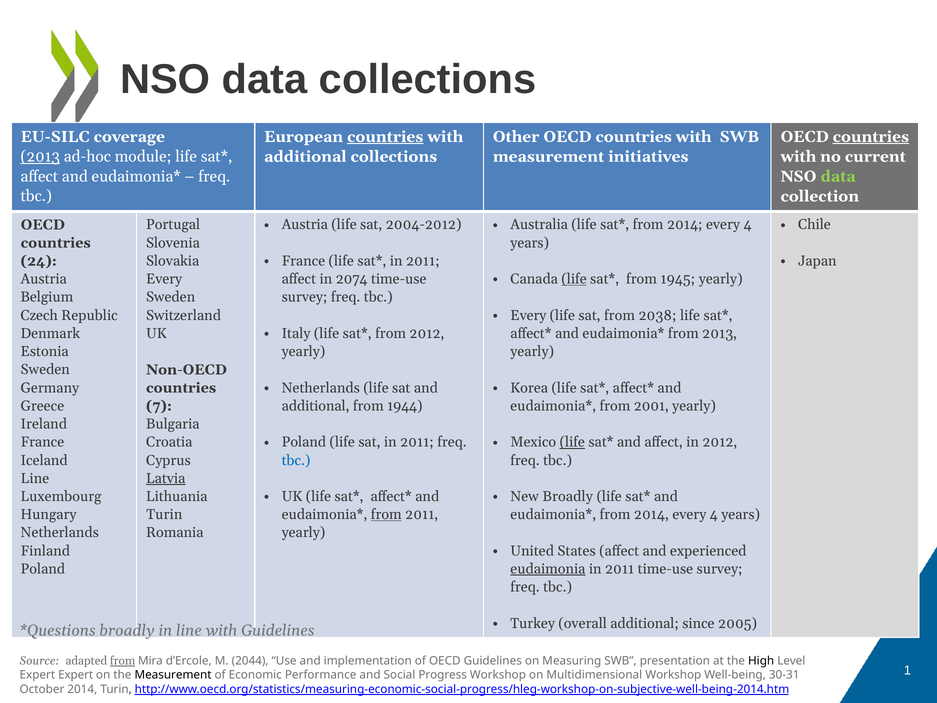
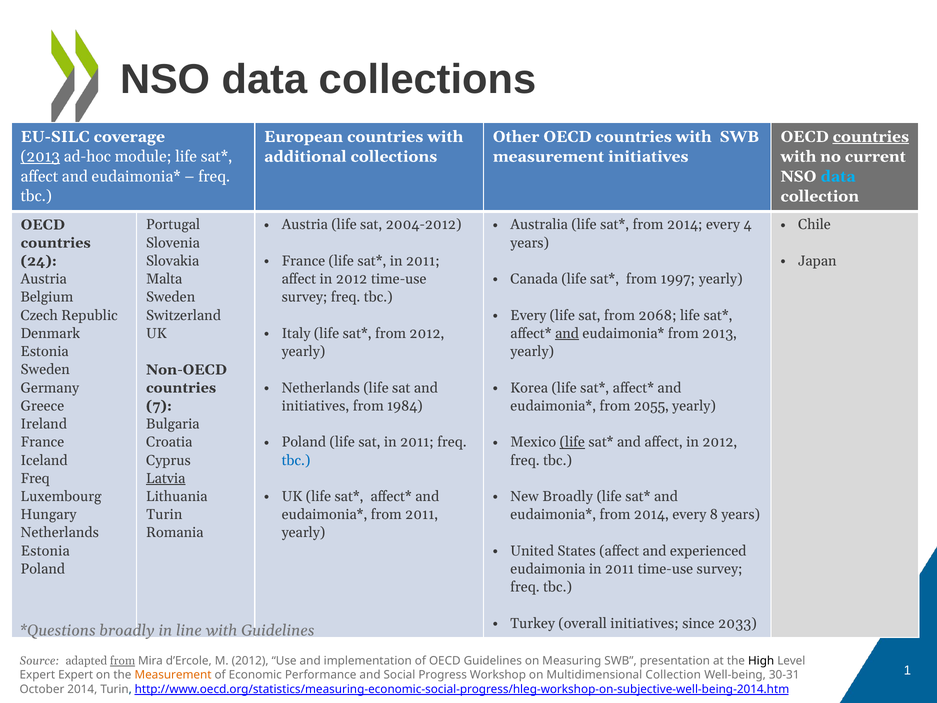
countries at (385, 137) underline: present -> none
data at (838, 176) colour: light green -> light blue
life at (574, 279) underline: present -> none
1945: 1945 -> 1997
Every at (164, 279): Every -> Malta
2074 at (352, 279): 2074 -> 2012
2038: 2038 -> 2068
and at (567, 333) underline: none -> present
additional at (316, 406): additional -> initiatives
1944: 1944 -> 1984
2001: 2001 -> 2055
Line at (35, 478): Line -> Freq
from at (386, 514) underline: present -> none
4 at (714, 514): 4 -> 8
Finland at (45, 551): Finland -> Estonia
eudaimonia underline: present -> none
overall additional: additional -> initiatives
2005: 2005 -> 2033
M 2044: 2044 -> 2012
Measurement at (173, 675) colour: black -> orange
Multidimensional Workshop: Workshop -> Collection
